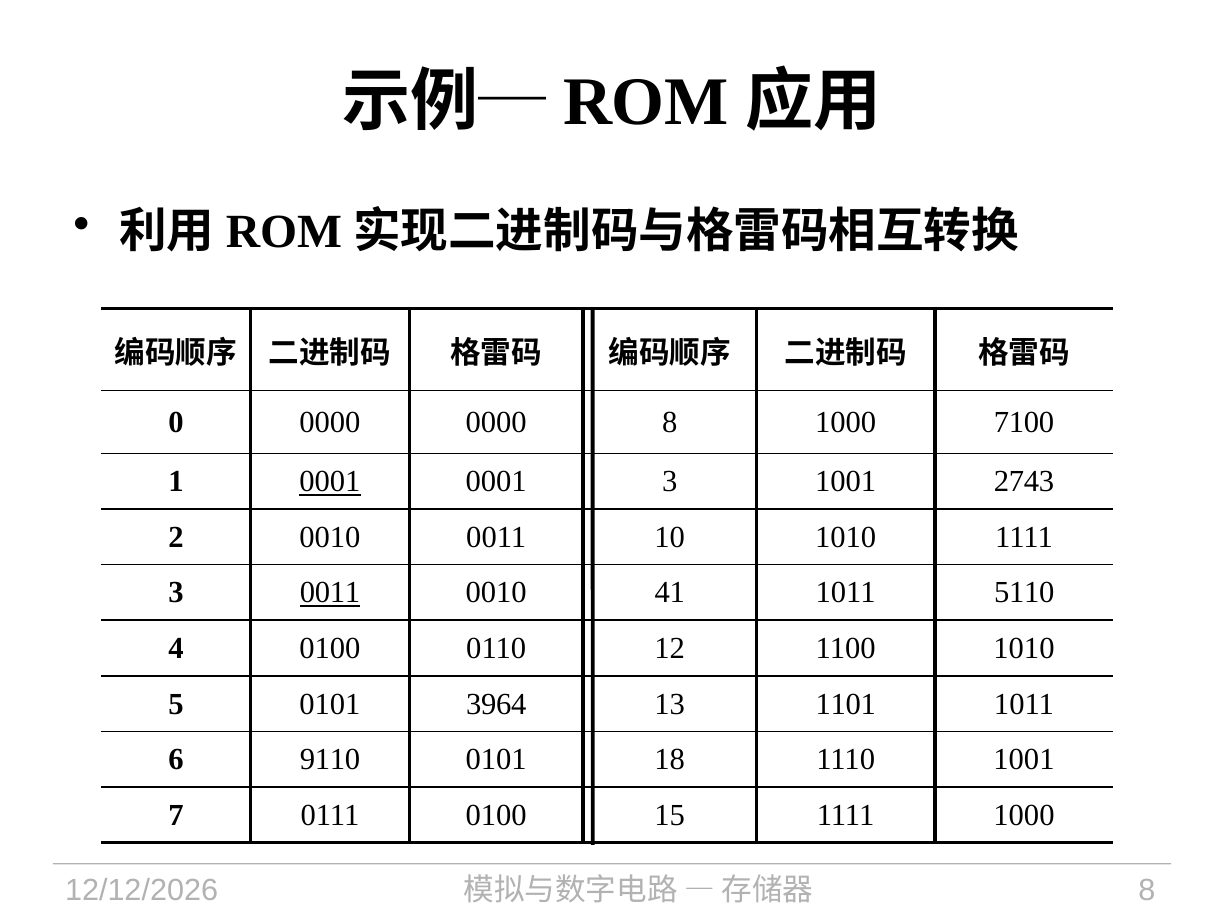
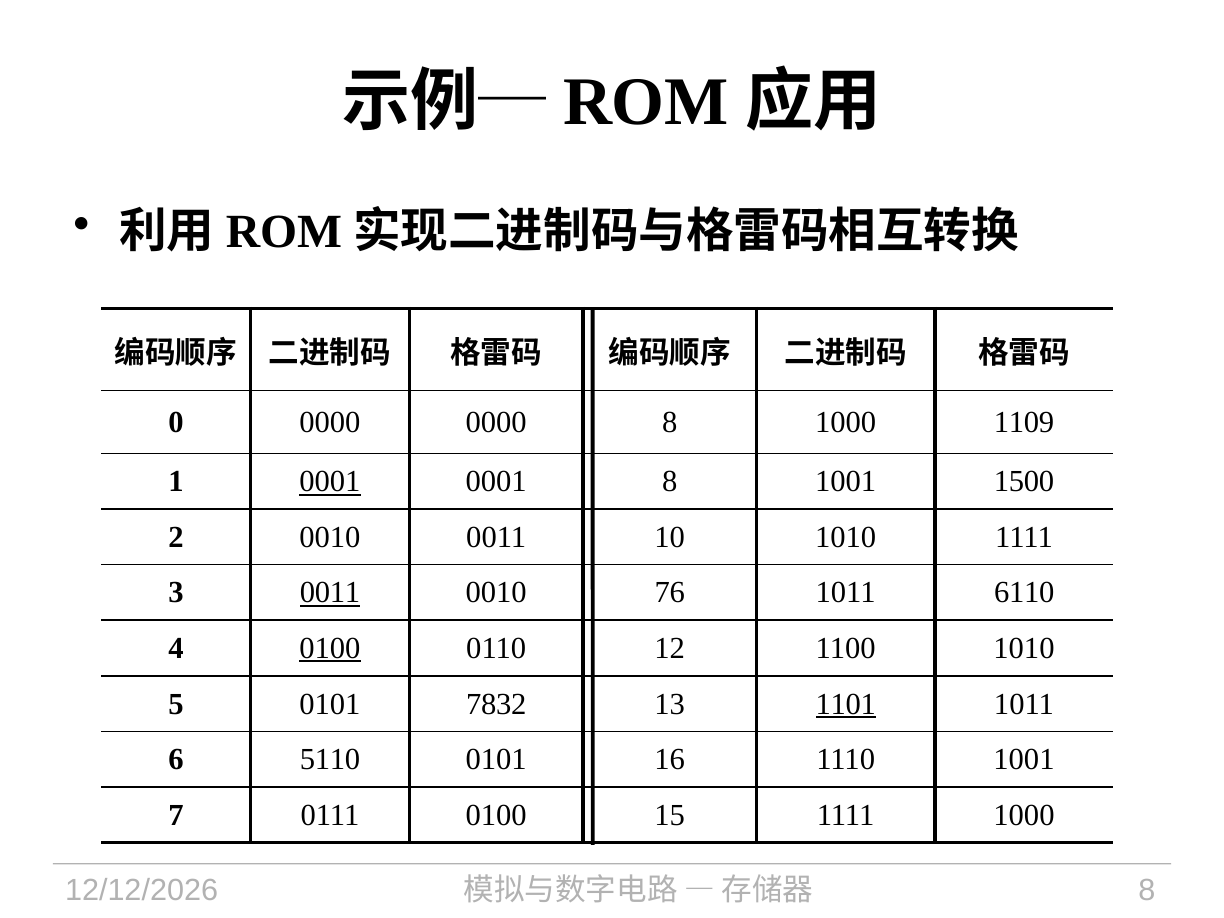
7100: 7100 -> 1109
0001 3: 3 -> 8
2743: 2743 -> 1500
41: 41 -> 76
5110: 5110 -> 6110
0100 at (330, 648) underline: none -> present
3964: 3964 -> 7832
1101 underline: none -> present
9110: 9110 -> 5110
18: 18 -> 16
